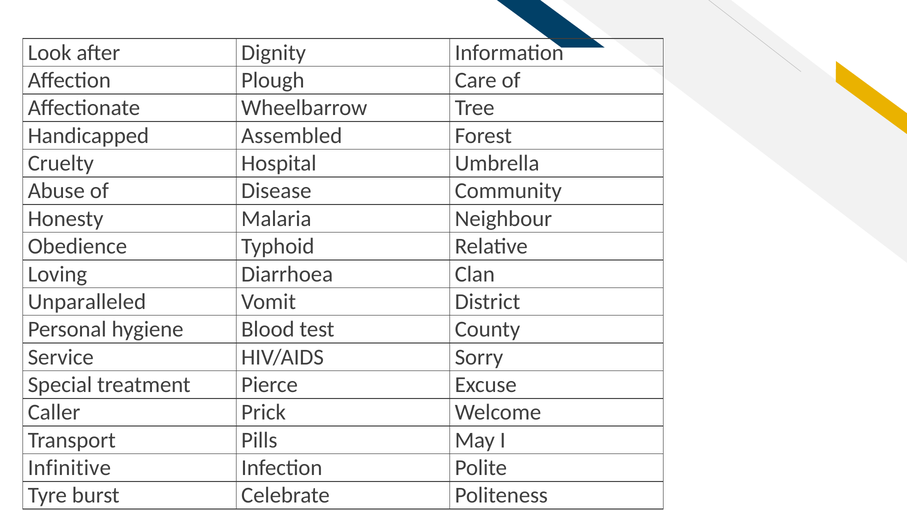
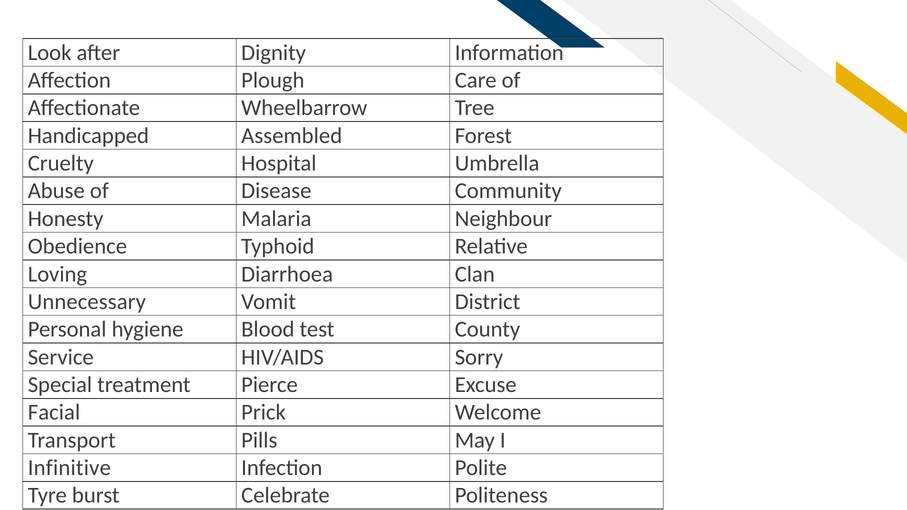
Unparalleled: Unparalleled -> Unnecessary
Caller: Caller -> Facial
